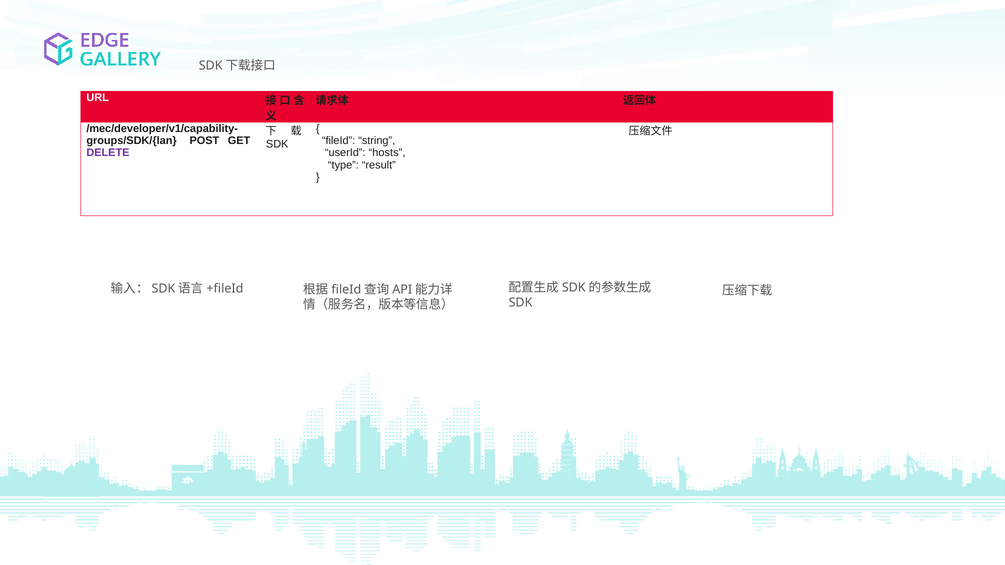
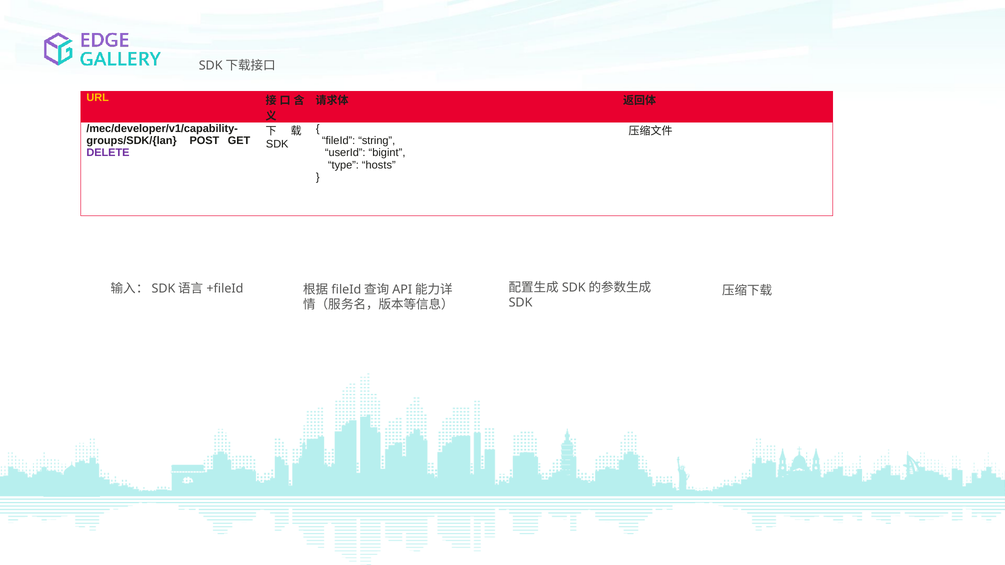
URL colour: white -> yellow
hosts: hosts -> bigint
result: result -> hosts
